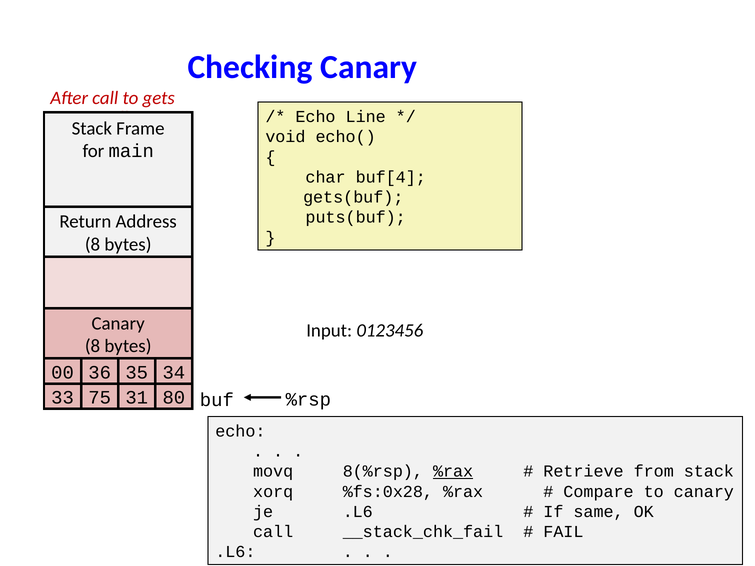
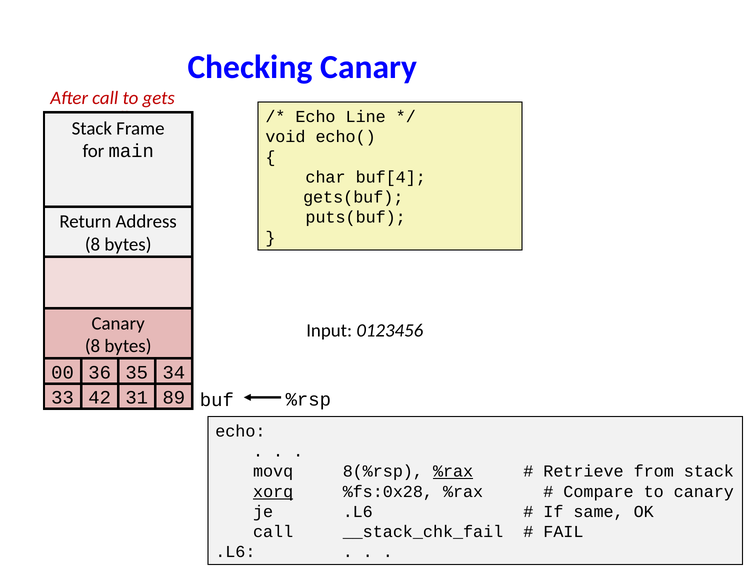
75: 75 -> 42
80: 80 -> 89
xorq underline: none -> present
